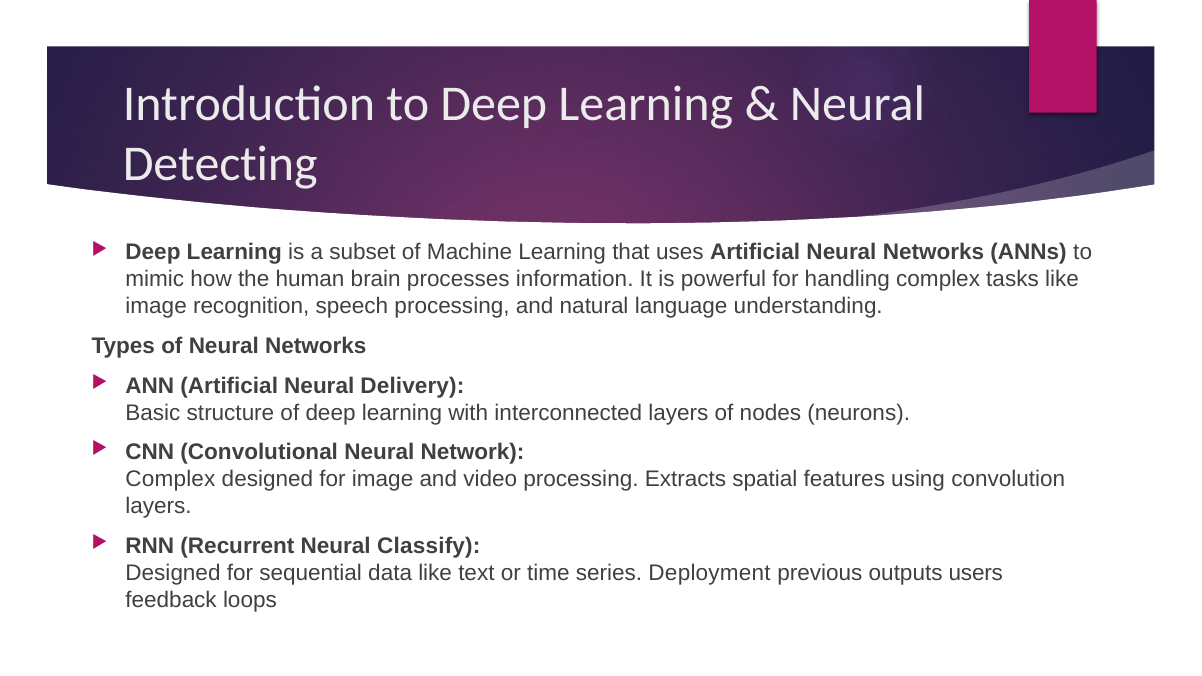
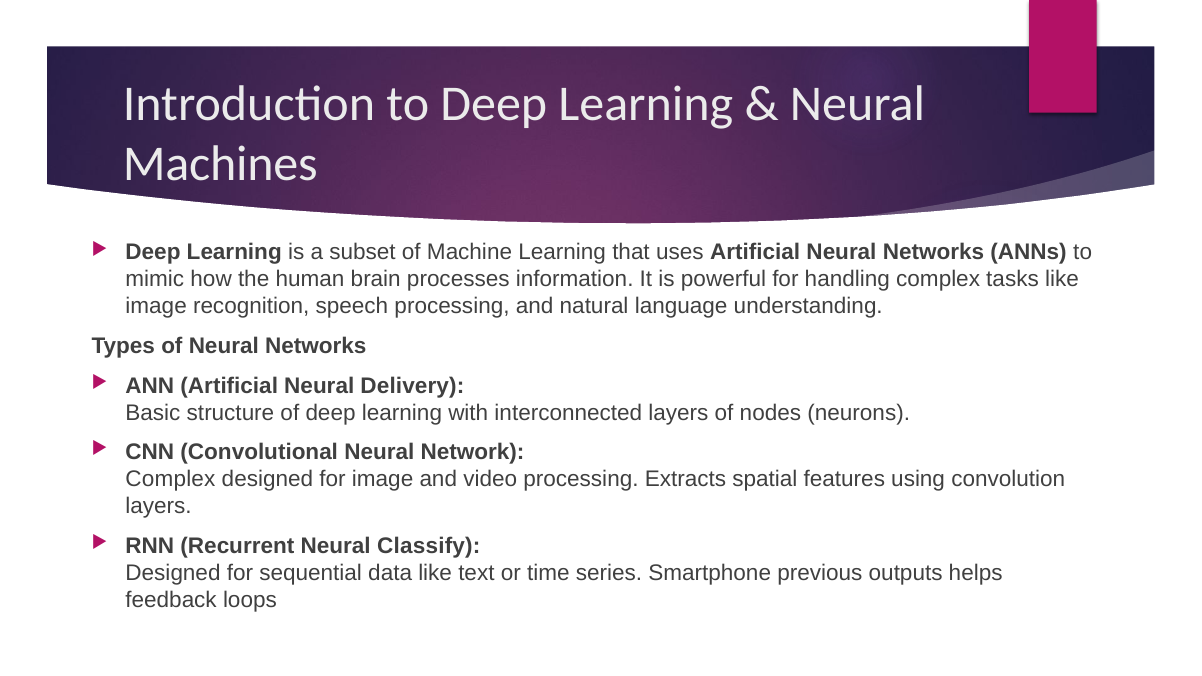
Detecting: Detecting -> Machines
Deployment: Deployment -> Smartphone
users: users -> helps
